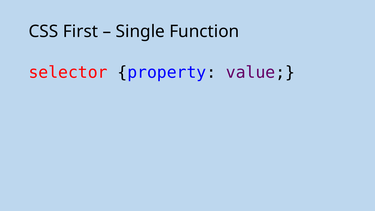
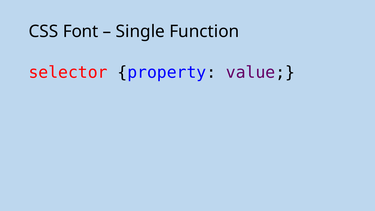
First: First -> Font
